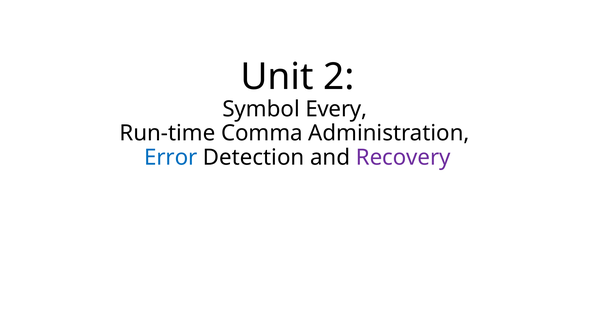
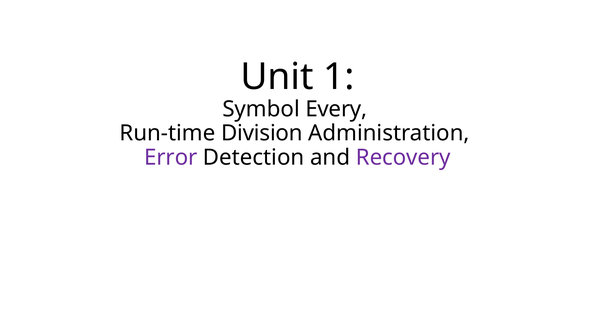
2: 2 -> 1
Comma: Comma -> Division
Error colour: blue -> purple
